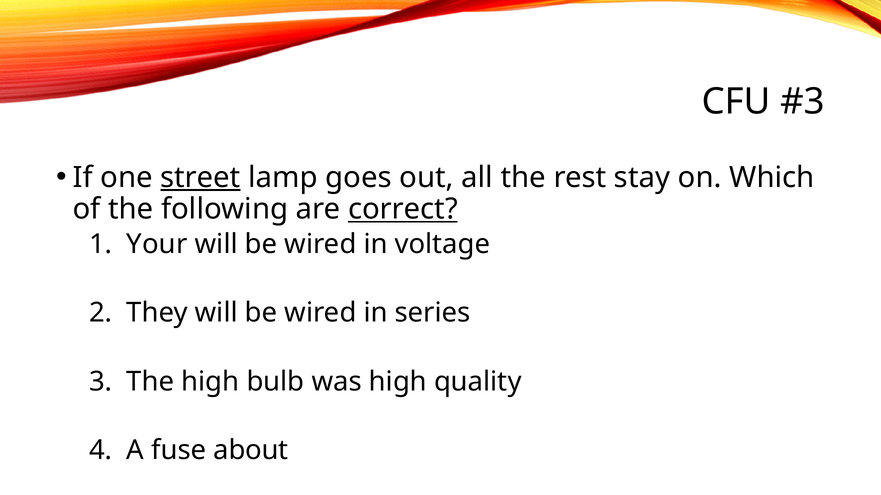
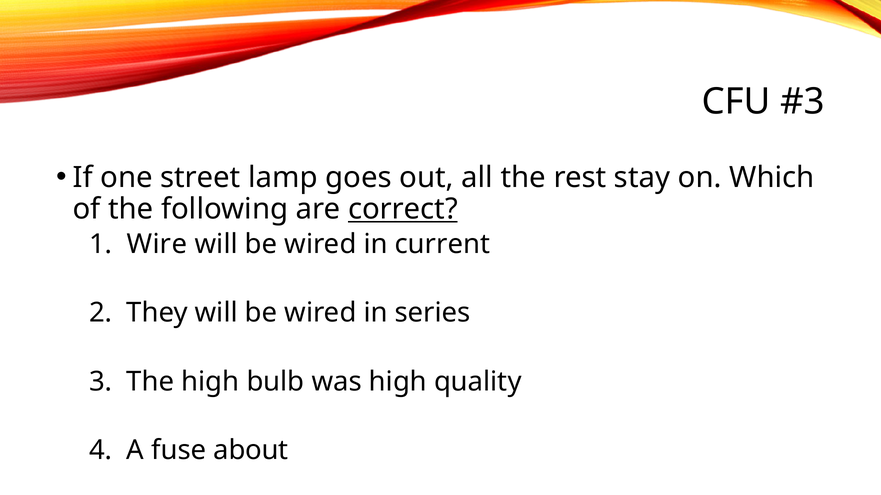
street underline: present -> none
Your: Your -> Wire
voltage: voltage -> current
